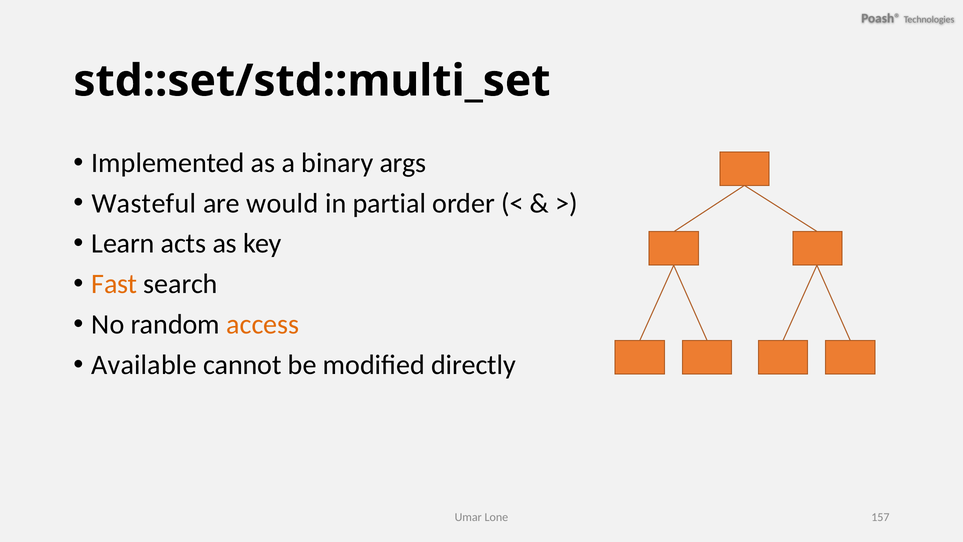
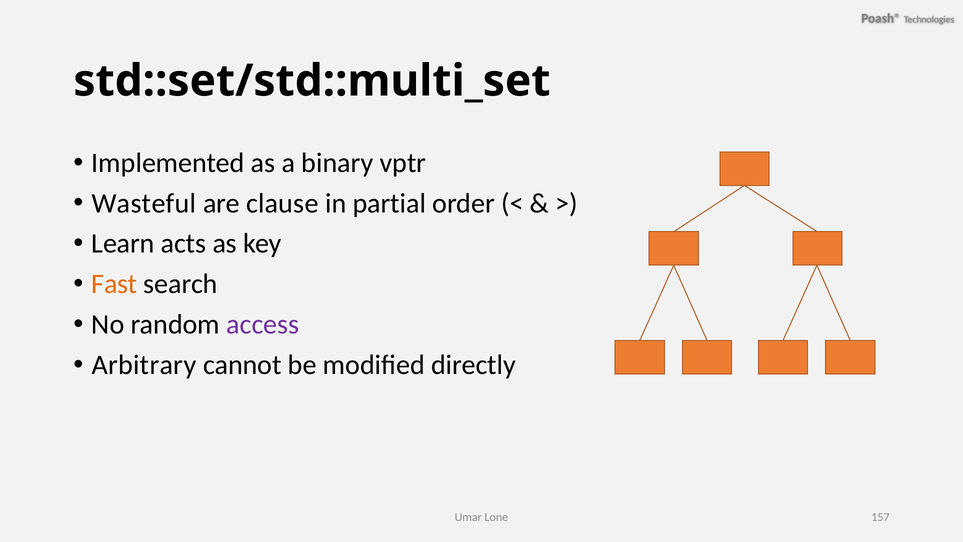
args: args -> vptr
would: would -> clause
access colour: orange -> purple
Available: Available -> Arbitrary
